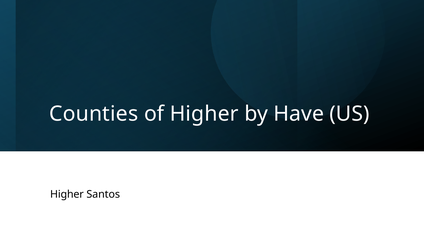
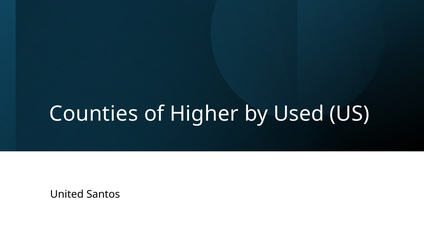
Have: Have -> Used
Higher at (67, 195): Higher -> United
